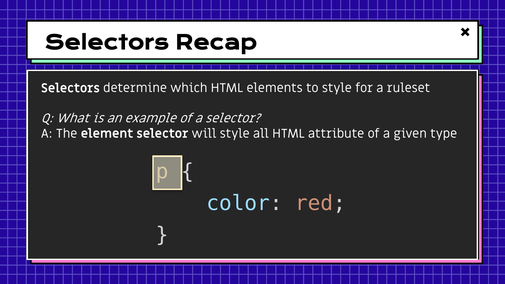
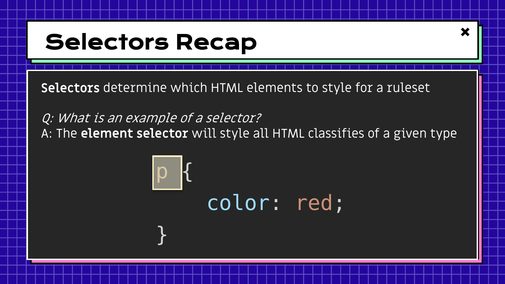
attribute: attribute -> classifies
